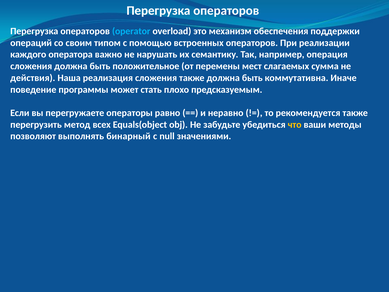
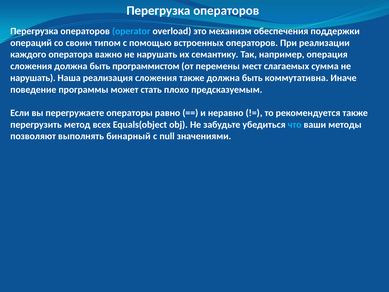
положительное: положительное -> программистом
действия at (33, 78): действия -> нарушать
что colour: yellow -> light blue
